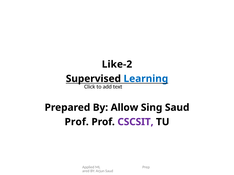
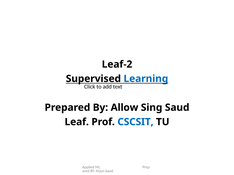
Like-2: Like-2 -> Leaf-2
Prof at (77, 122): Prof -> Leaf
CSCSIT colour: purple -> blue
